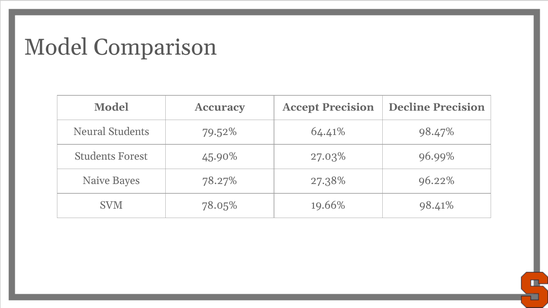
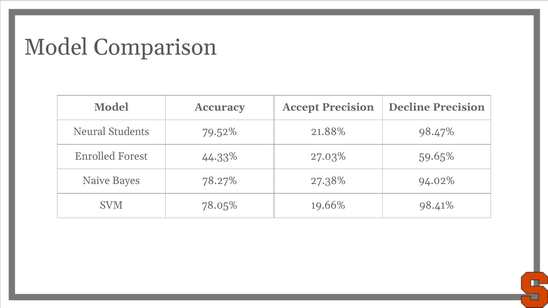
64.41%: 64.41% -> 21.88%
Students at (95, 156): Students -> Enrolled
45.90%: 45.90% -> 44.33%
96.99%: 96.99% -> 59.65%
96.22%: 96.22% -> 94.02%
